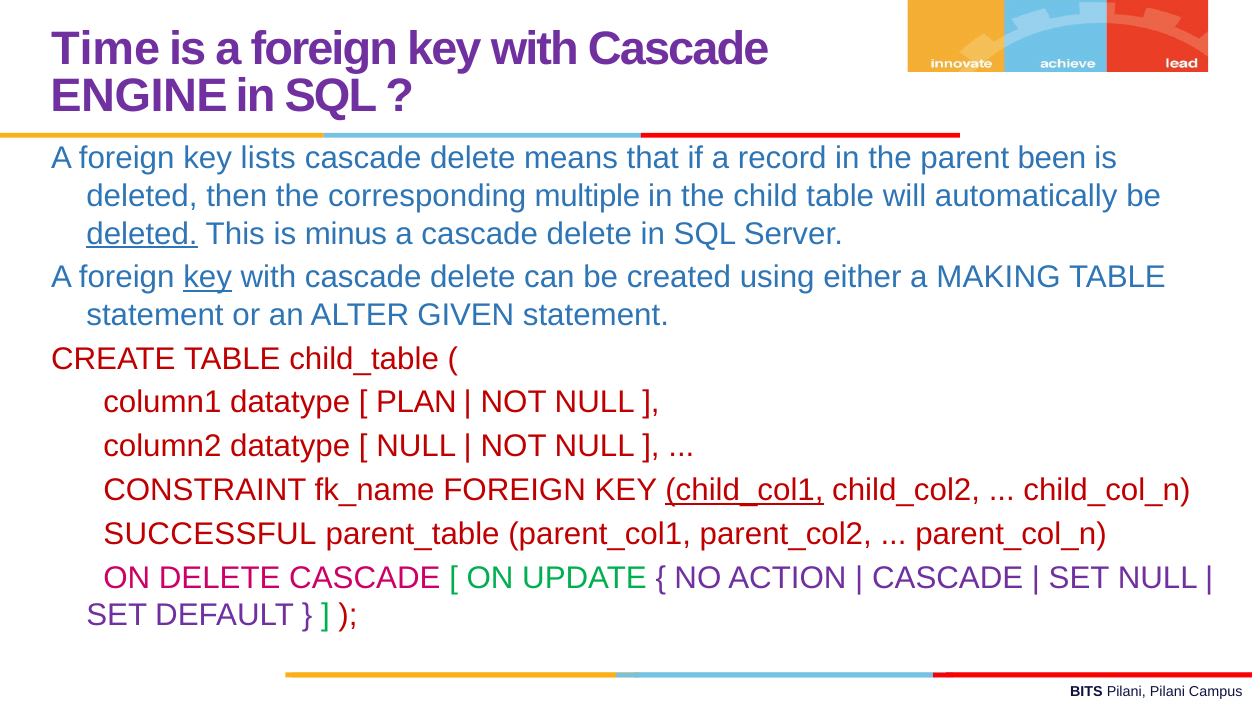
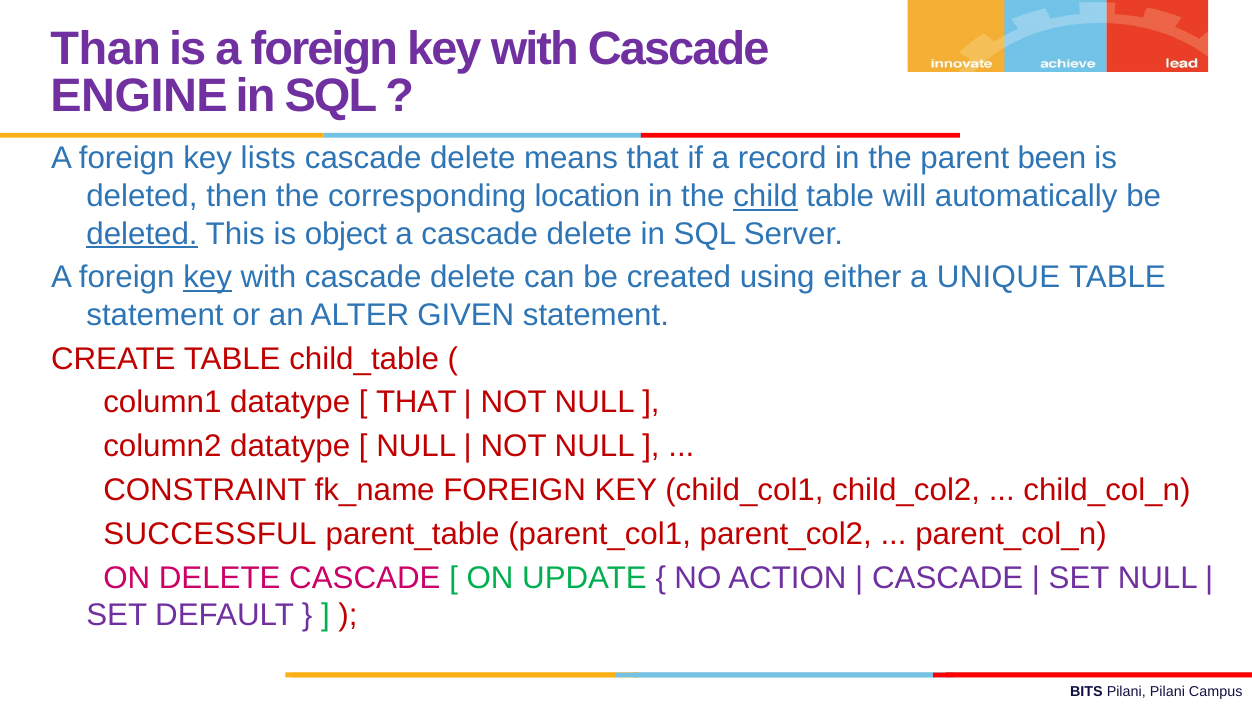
Time: Time -> Than
multiple: multiple -> location
child underline: none -> present
minus: minus -> object
MAKING: MAKING -> UNIQUE
PLAN at (416, 403): PLAN -> THAT
child_col1 underline: present -> none
